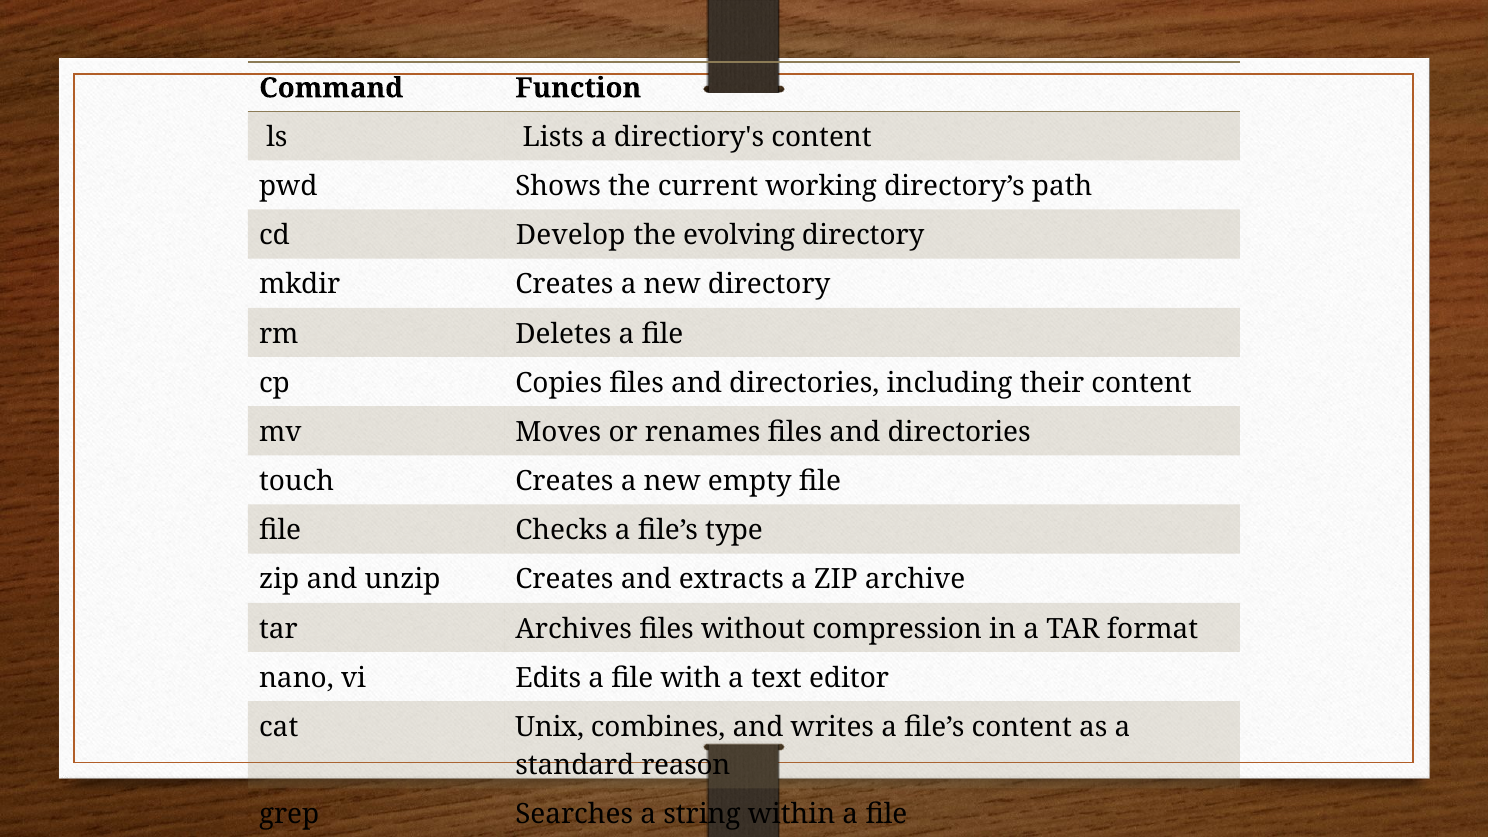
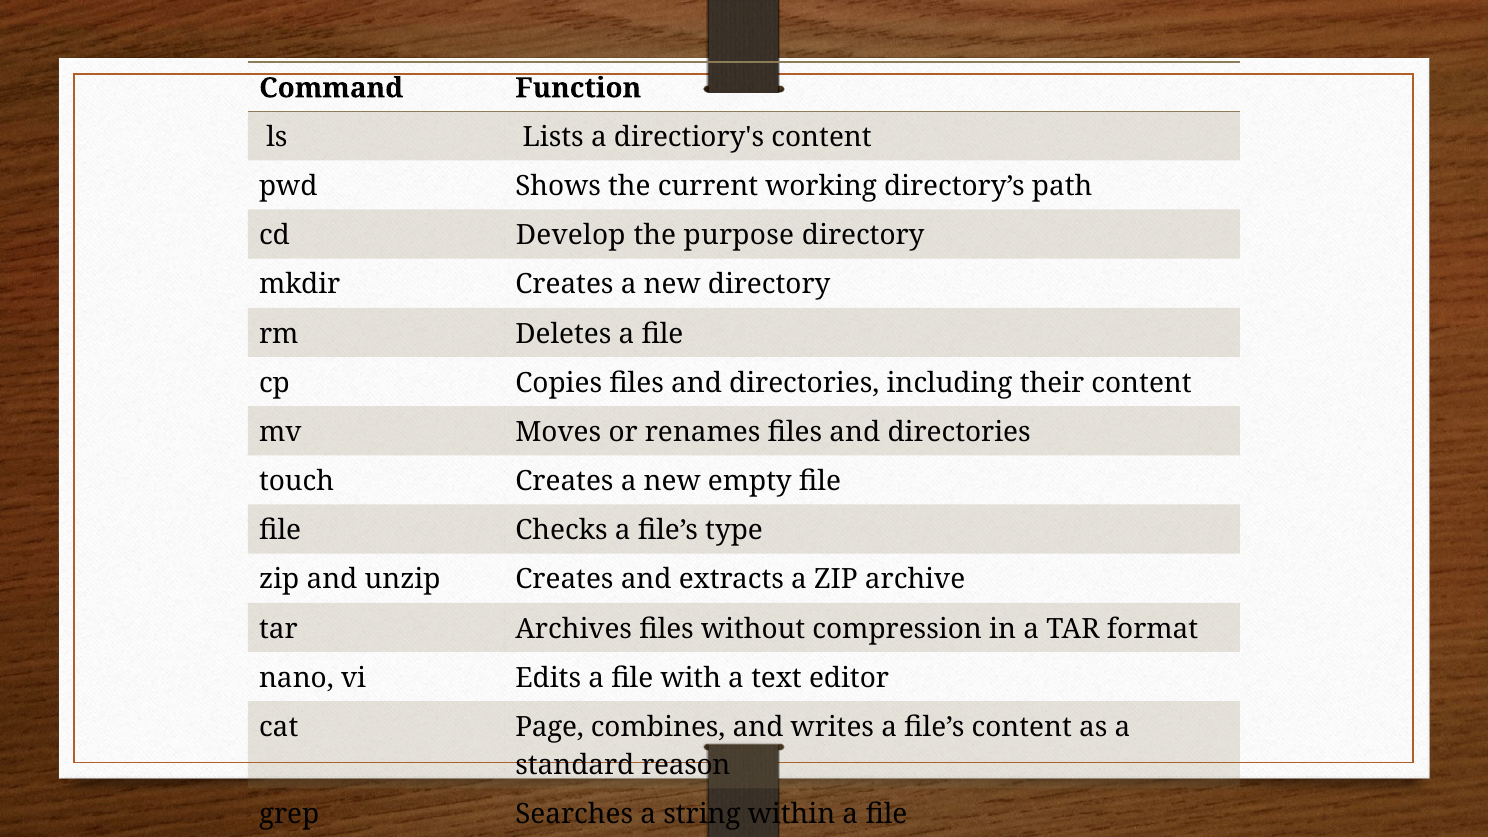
evolving: evolving -> purpose
Unix: Unix -> Page
